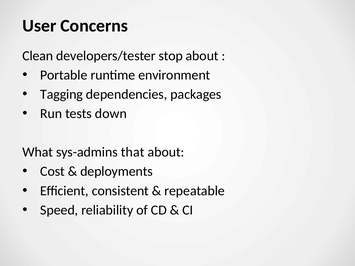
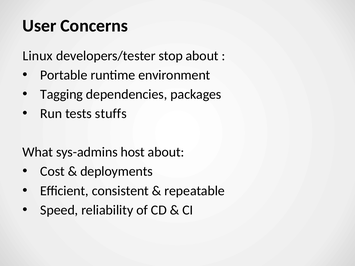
Clean: Clean -> Linux
down: down -> stuffs
that: that -> host
